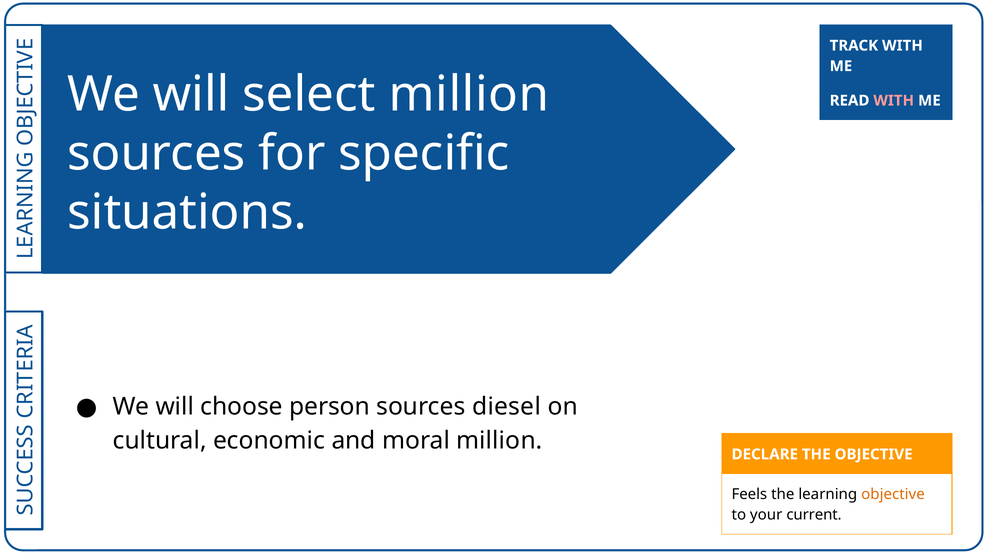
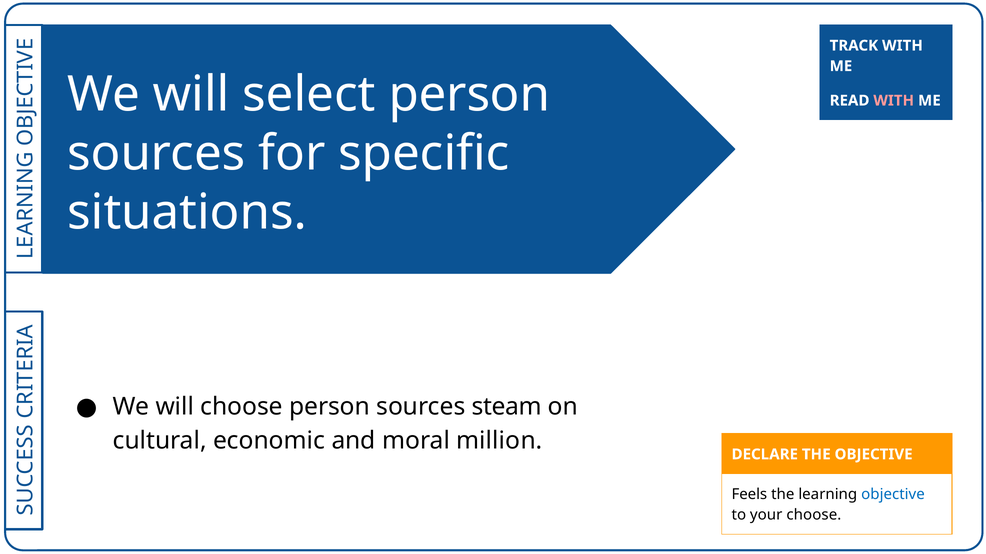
select million: million -> person
diesel: diesel -> steam
objective at (893, 495) colour: orange -> blue
your current: current -> choose
